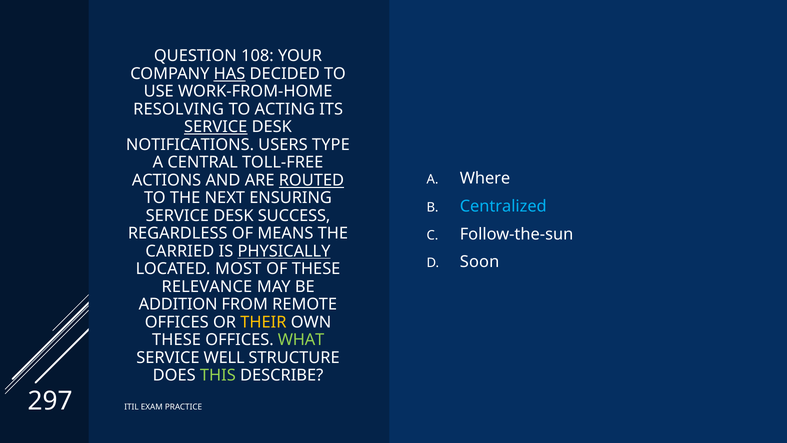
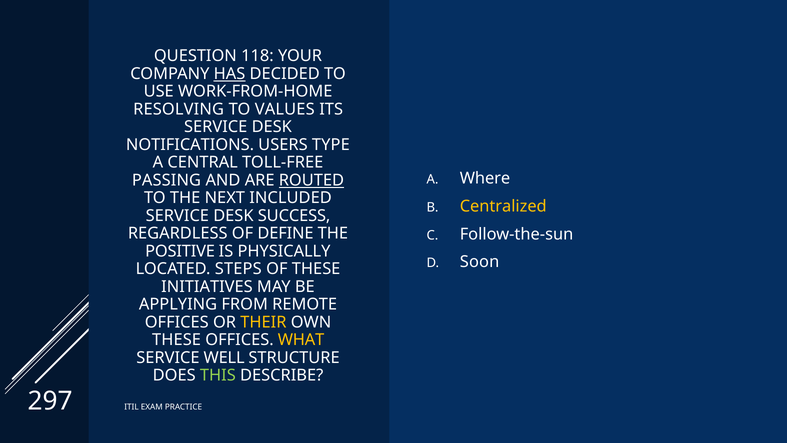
108: 108 -> 118
ACTING: ACTING -> VALUES
SERVICE at (216, 127) underline: present -> none
ACTIONS: ACTIONS -> PASSING
ENSURING: ENSURING -> INCLUDED
Centralized colour: light blue -> yellow
MEANS: MEANS -> DEFINE
CARRIED: CARRIED -> POSITIVE
PHYSICALLY underline: present -> none
MOST: MOST -> STEPS
RELEVANCE: RELEVANCE -> INITIATIVES
ADDITION: ADDITION -> APPLYING
WHAT colour: light green -> yellow
